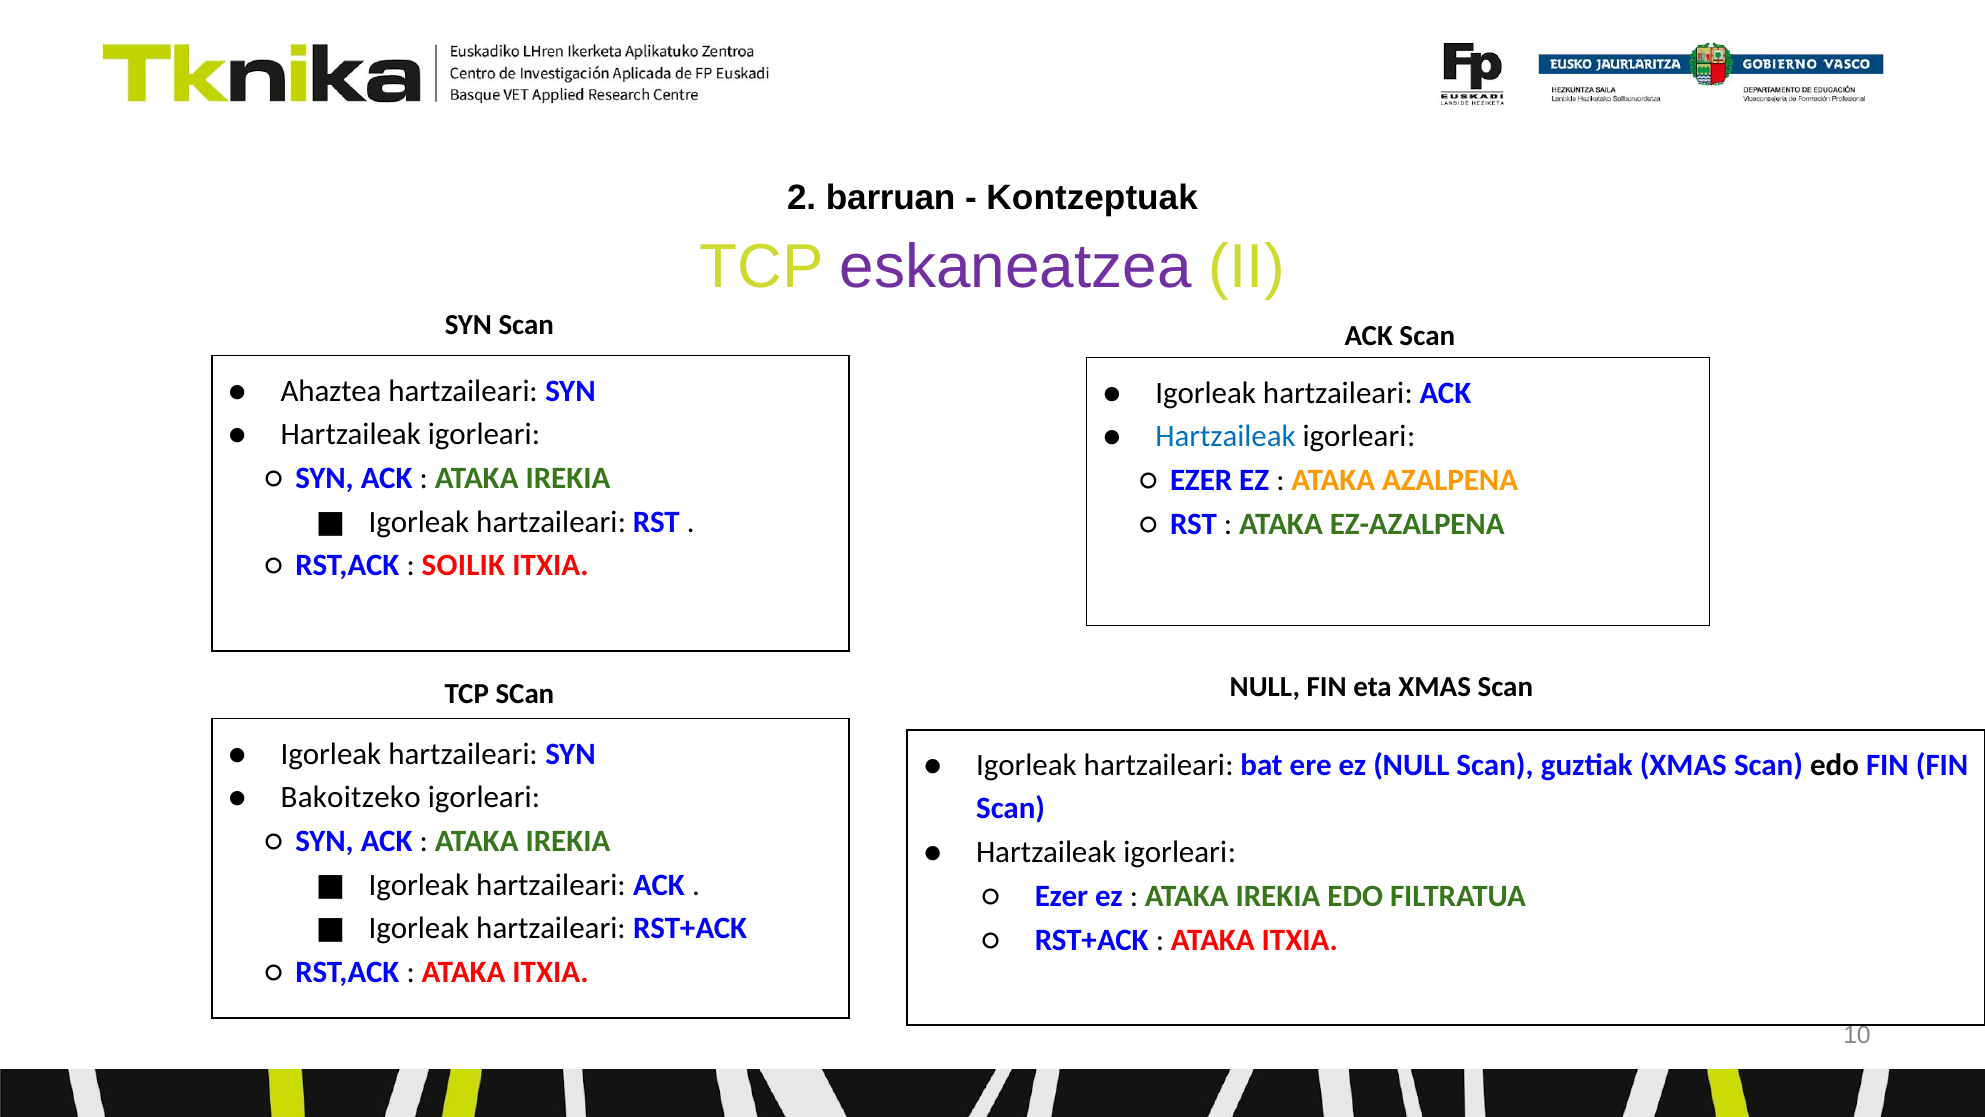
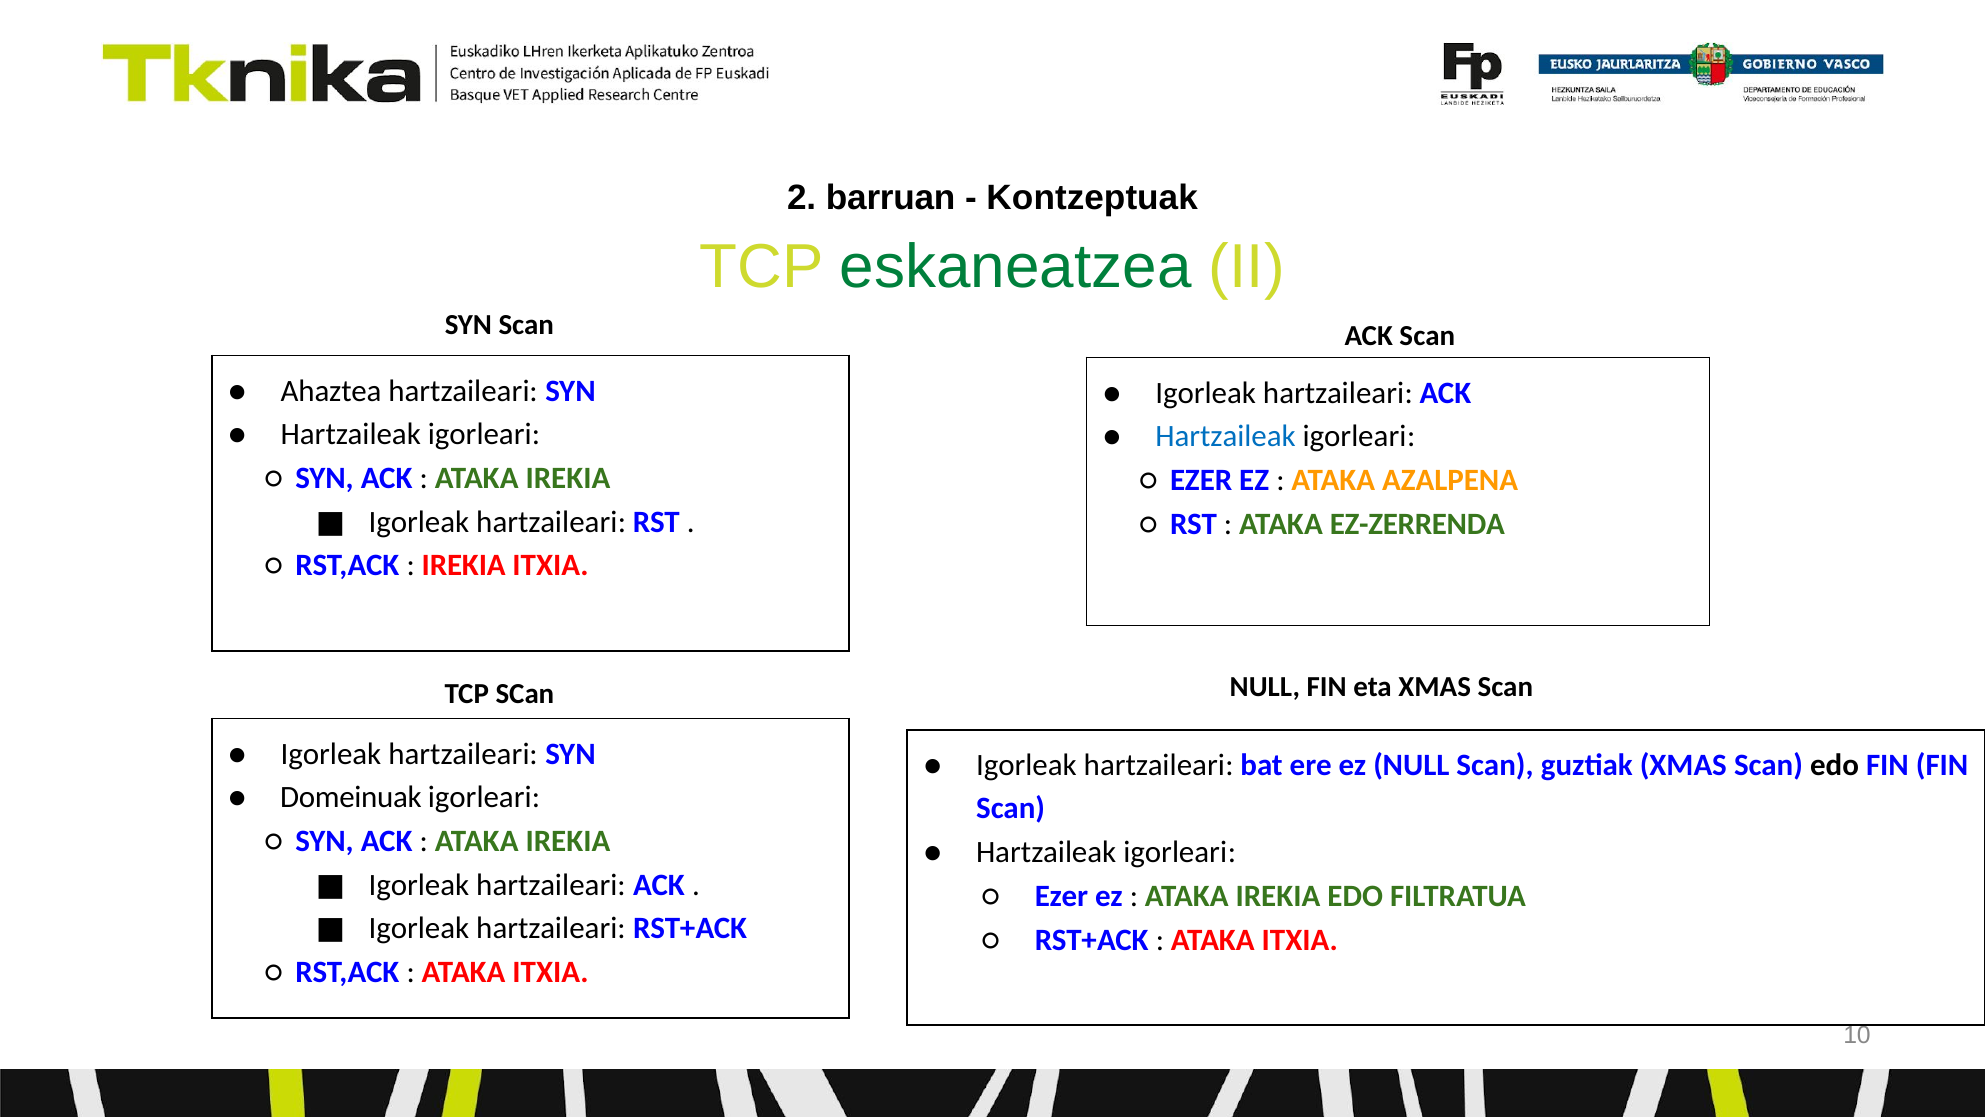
eskaneatzea colour: purple -> green
EZ-AZALPENA: EZ-AZALPENA -> EZ-ZERRENDA
SOILIK at (463, 565): SOILIK -> IREKIA
Bakoitzeko: Bakoitzeko -> Domeinuak
